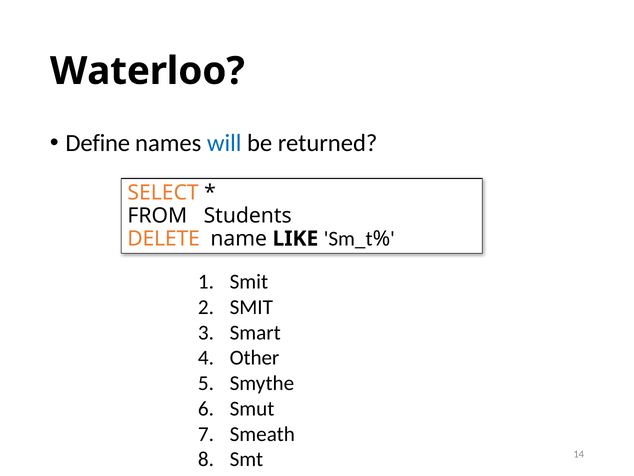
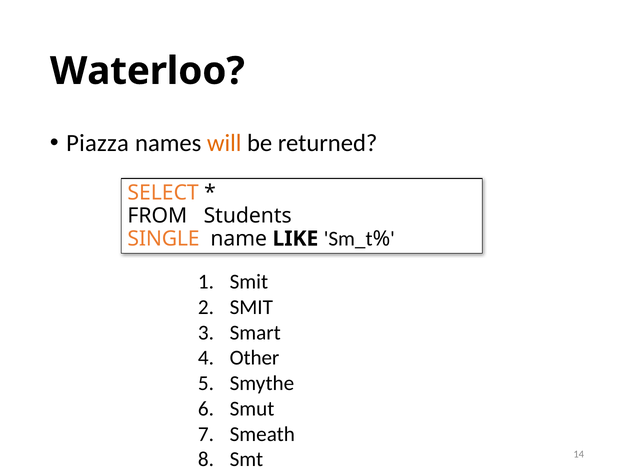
Define: Define -> Piazza
will colour: blue -> orange
DELETE: DELETE -> SINGLE
